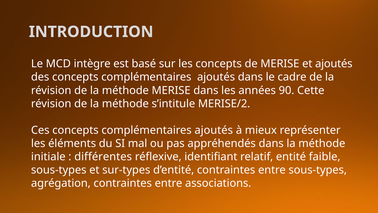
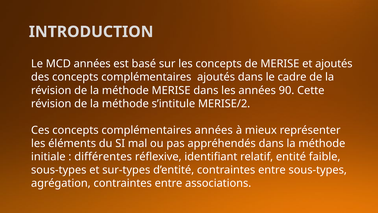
MCD intègre: intègre -> années
Ces concepts complémentaires ajoutés: ajoutés -> années
